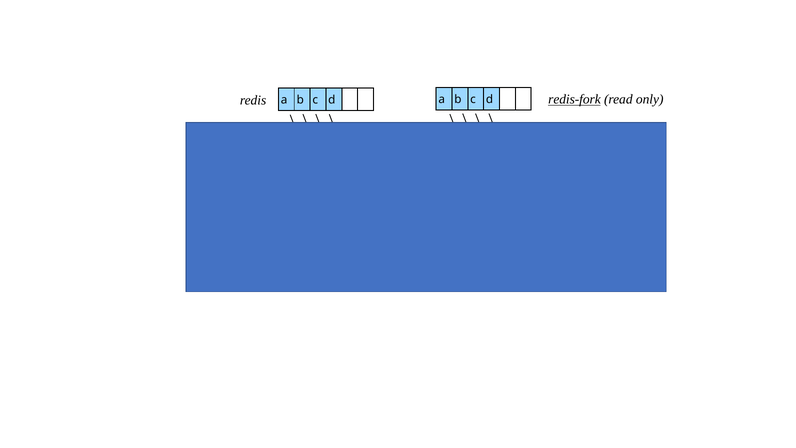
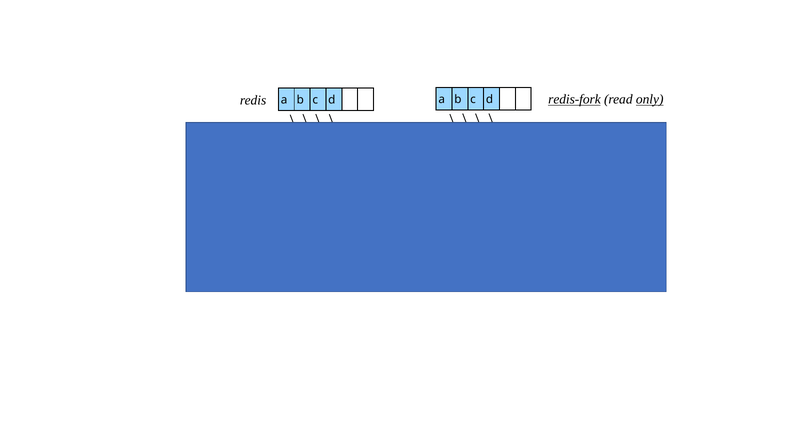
only underline: none -> present
